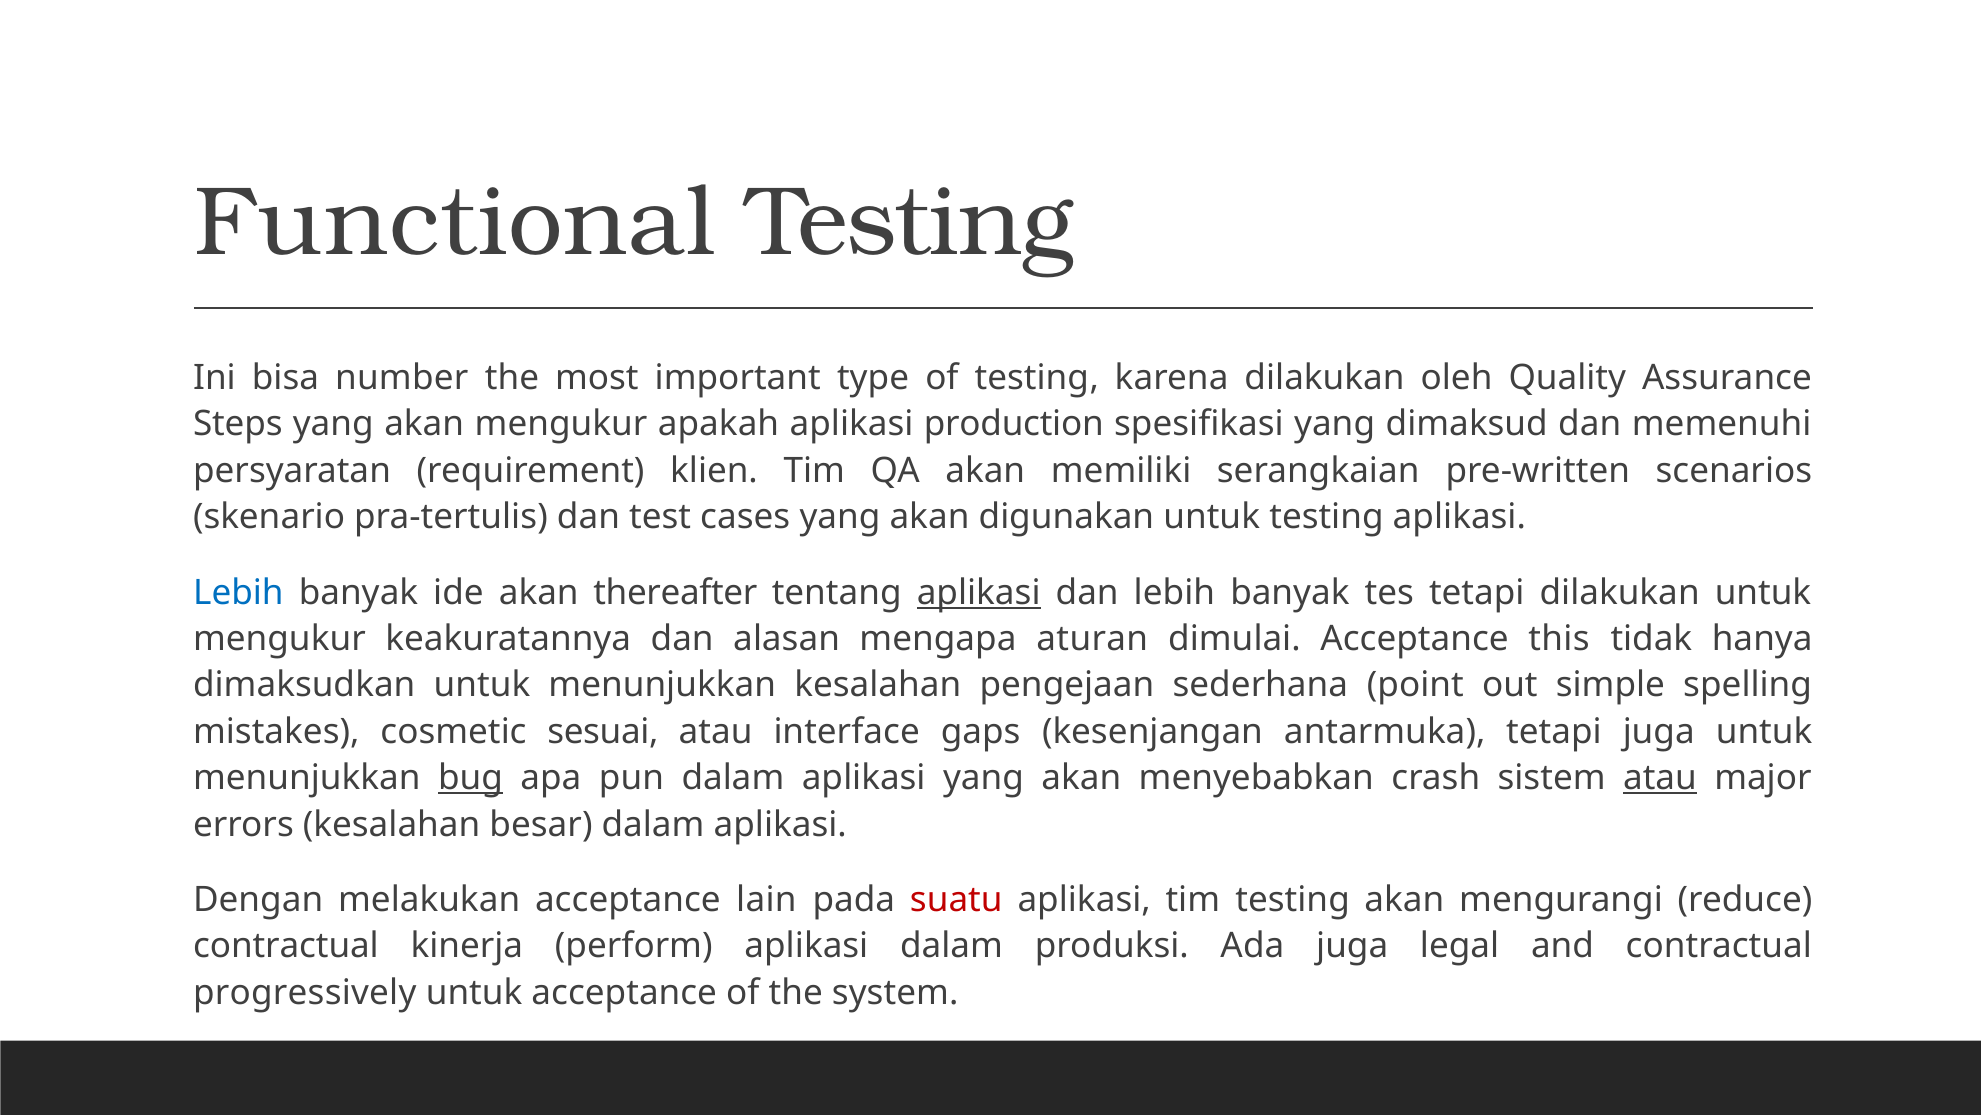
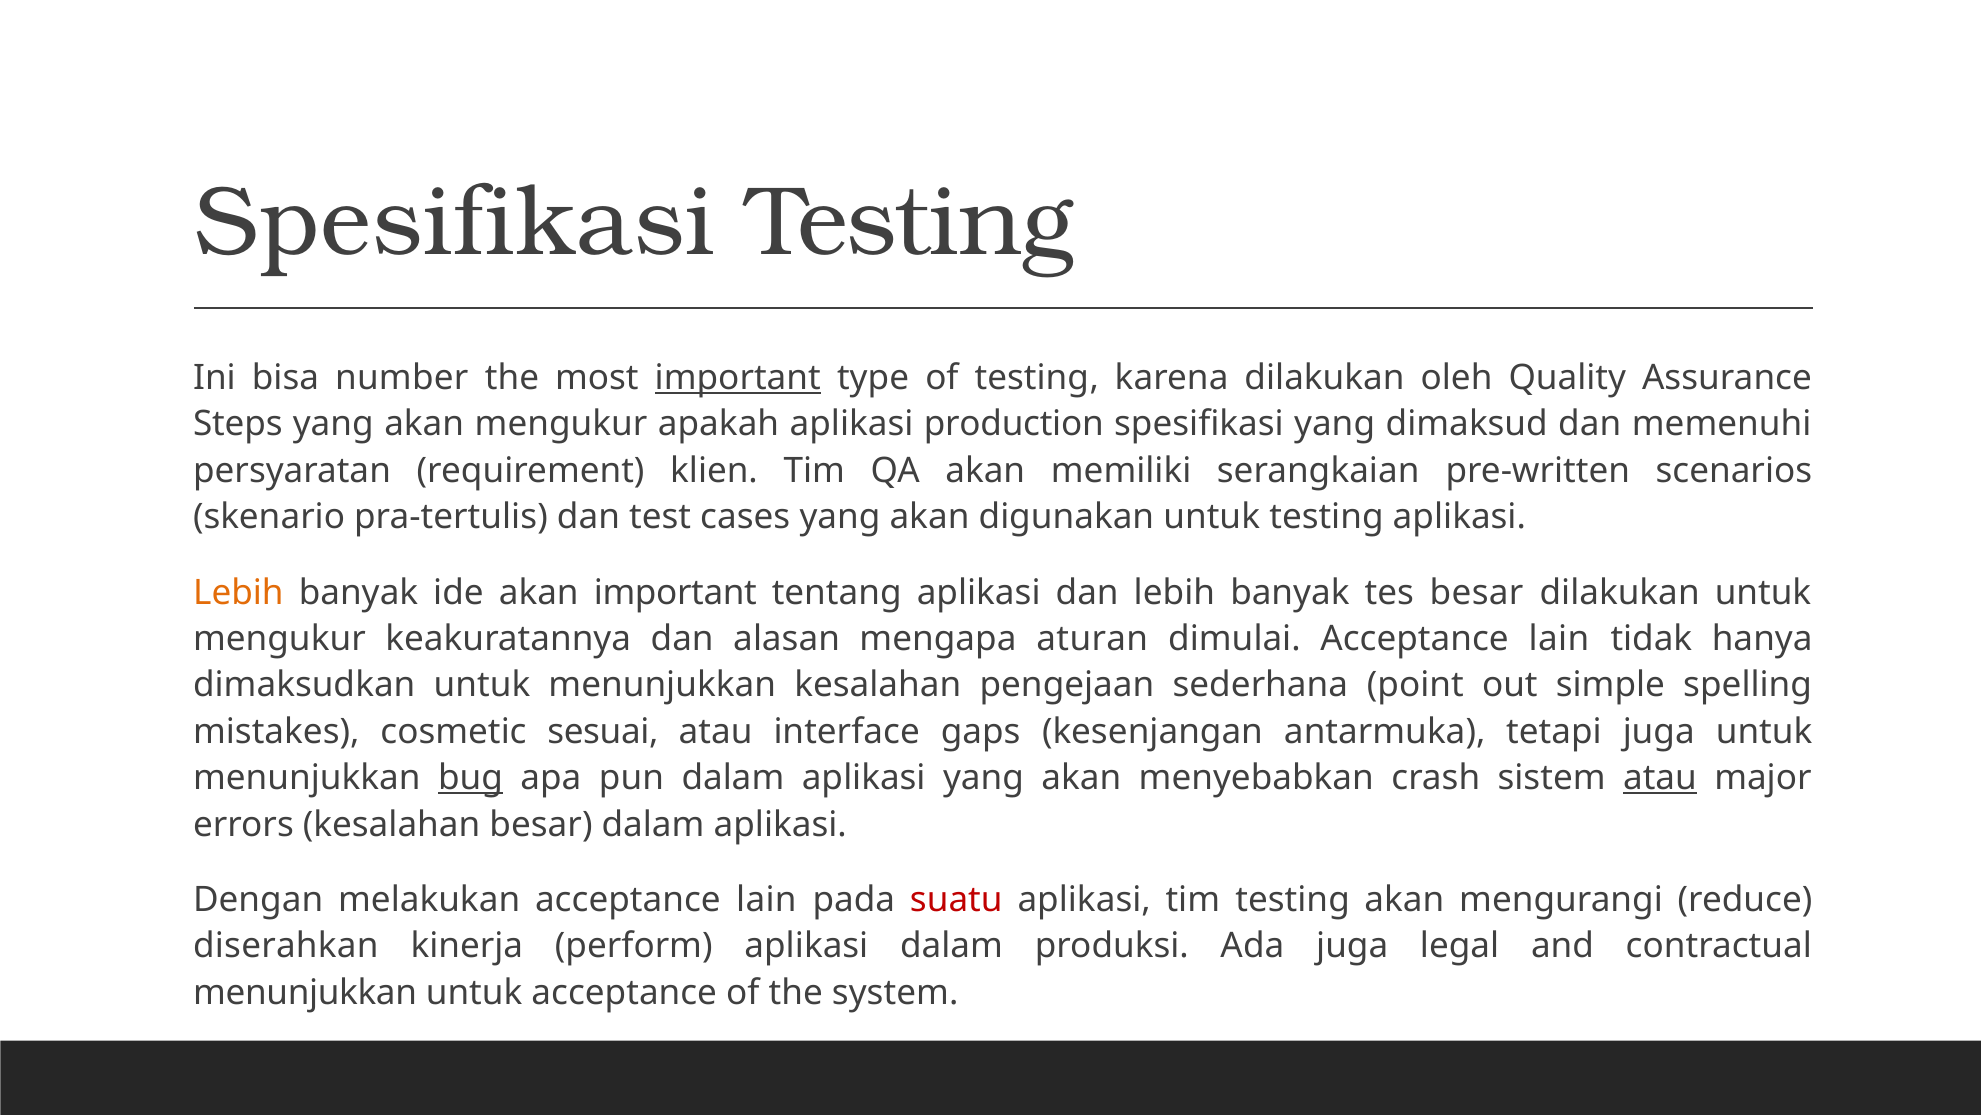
Functional at (455, 222): Functional -> Spesifikasi
important at (738, 378) underline: none -> present
Lebih at (238, 592) colour: blue -> orange
akan thereafter: thereafter -> important
aplikasi at (979, 592) underline: present -> none
tes tetapi: tetapi -> besar
dimulai Acceptance this: this -> lain
contractual at (286, 946): contractual -> diserahkan
progressively at (305, 992): progressively -> menunjukkan
